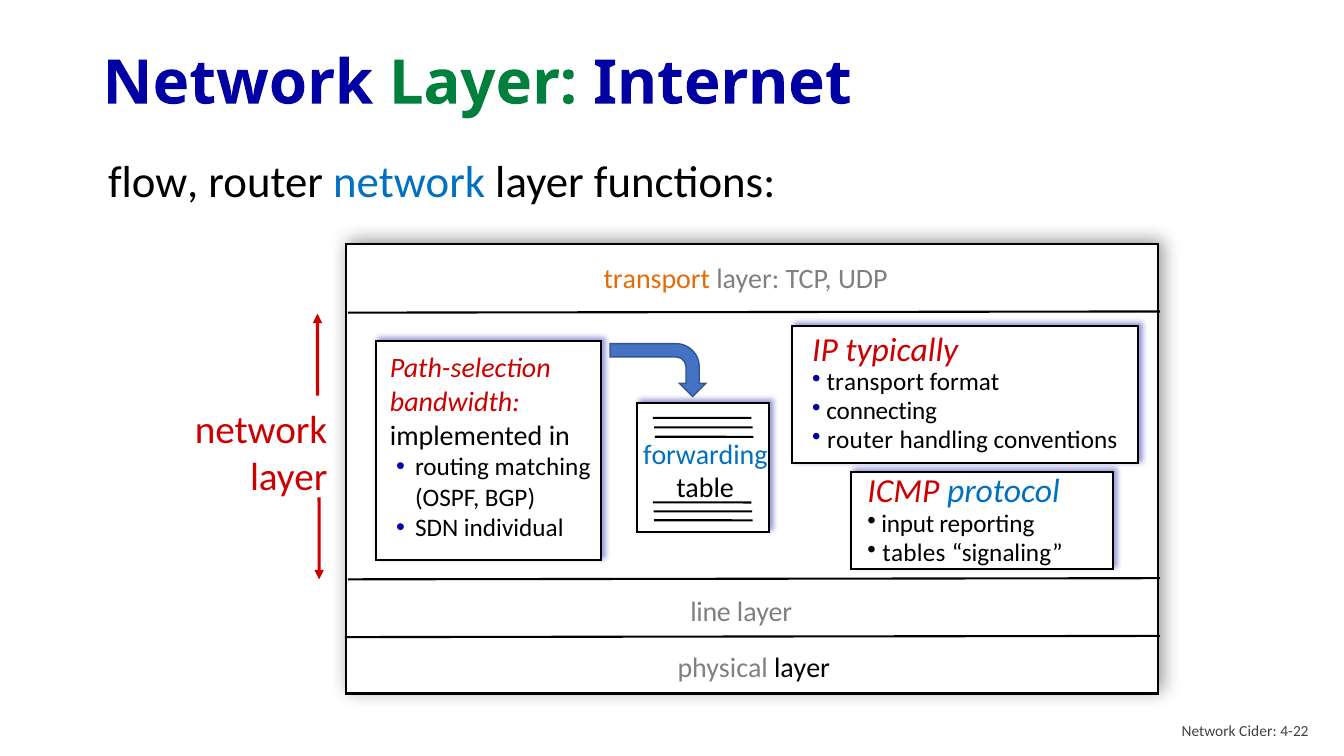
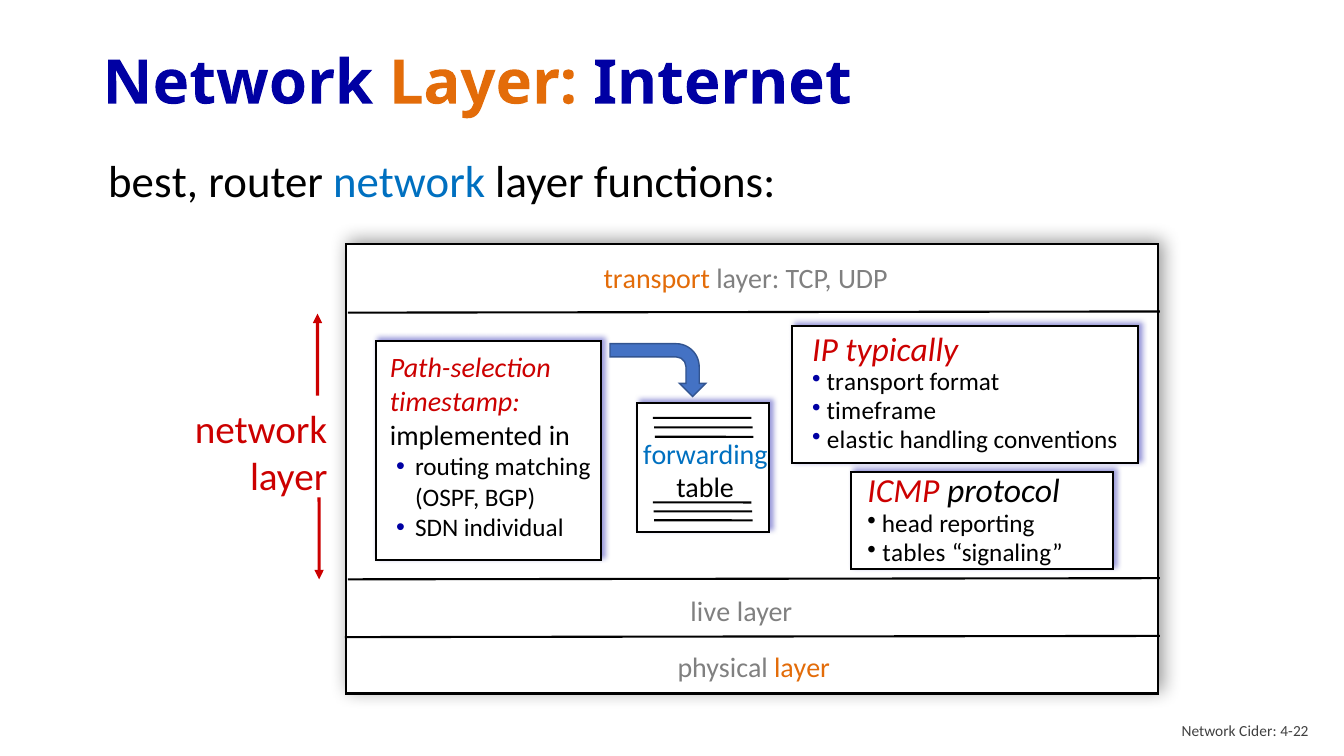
Layer at (483, 83) colour: green -> orange
flow: flow -> best
bandwidth: bandwidth -> timestamp
connecting: connecting -> timeframe
router at (860, 440): router -> elastic
protocol colour: blue -> black
input: input -> head
line: line -> live
layer at (802, 668) colour: black -> orange
